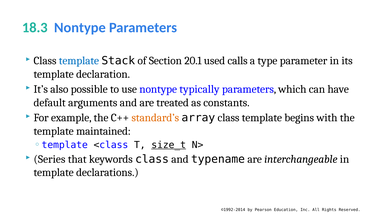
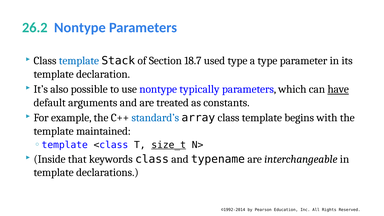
18.3: 18.3 -> 26.2
20.1: 20.1 -> 18.7
used calls: calls -> type
have underline: none -> present
standard’s colour: orange -> blue
Series: Series -> Inside
